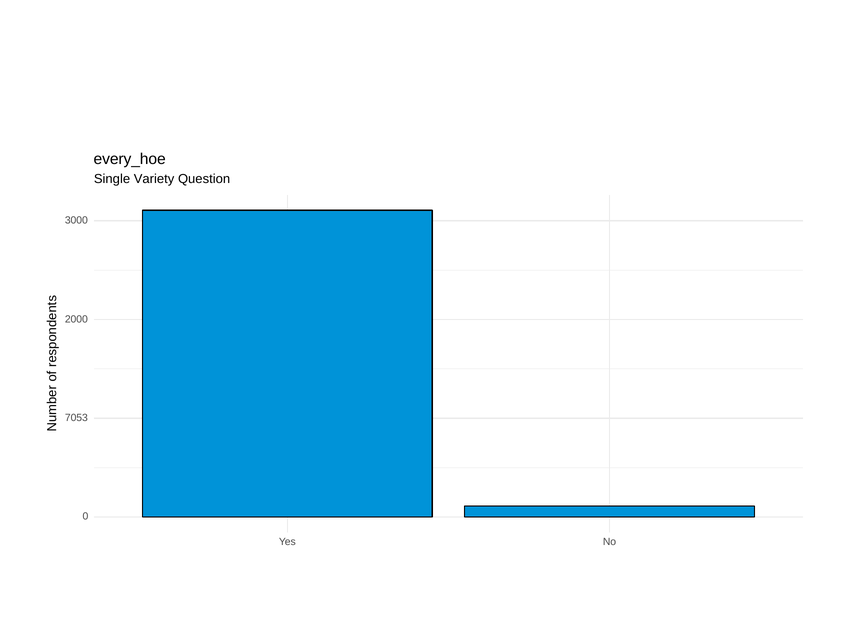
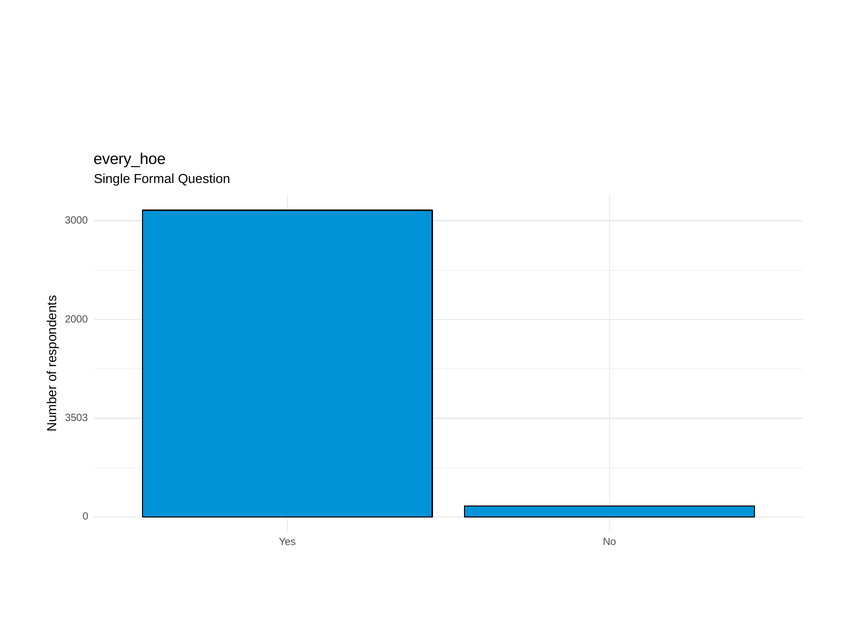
Variety: Variety -> Formal
7053: 7053 -> 3503
